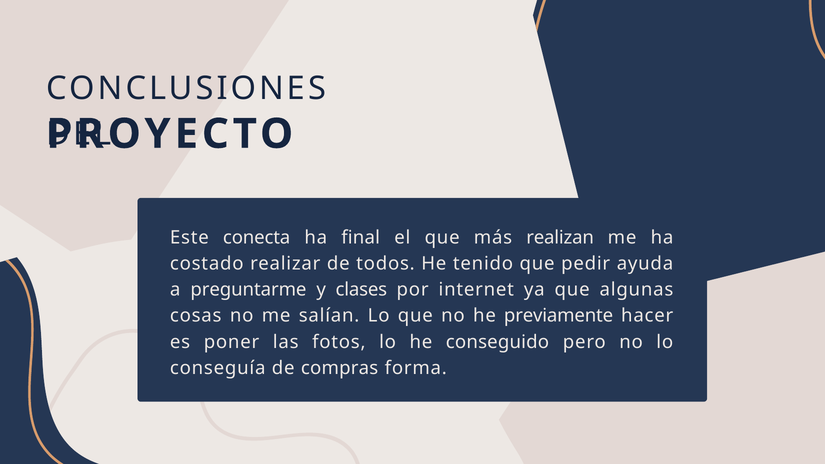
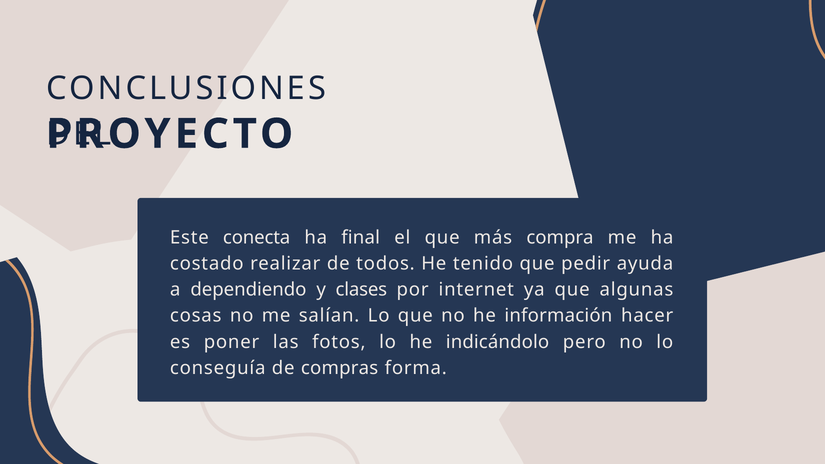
realizan: realizan -> compra
preguntarme: preguntarme -> dependiendo
previamente: previamente -> información
conseguido: conseguido -> indicándolo
